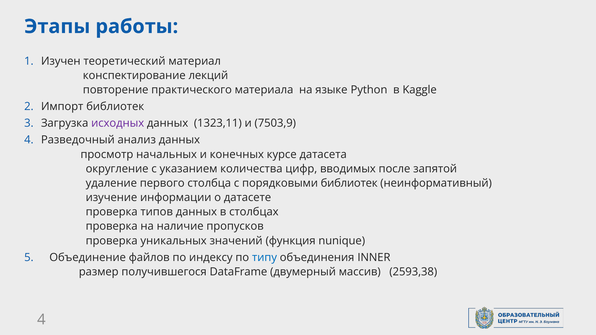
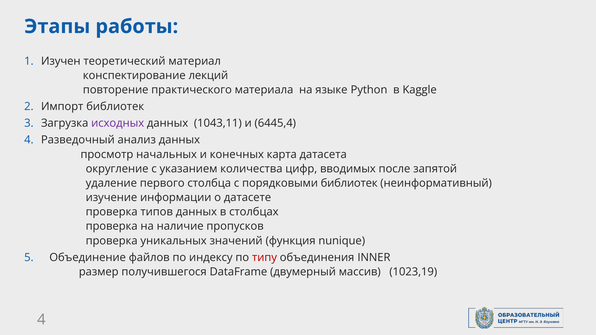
1323,11: 1323,11 -> 1043,11
7503,9: 7503,9 -> 6445,4
курсе: курсе -> карта
типу colour: blue -> red
2593,38: 2593,38 -> 1023,19
